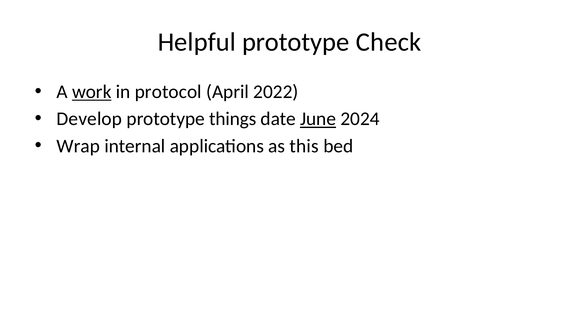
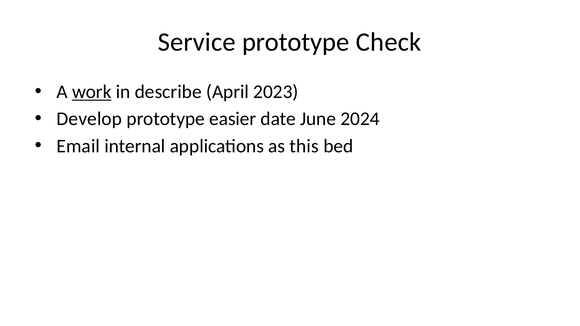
Helpful: Helpful -> Service
protocol: protocol -> describe
2022: 2022 -> 2023
things: things -> easier
June underline: present -> none
Wrap: Wrap -> Email
